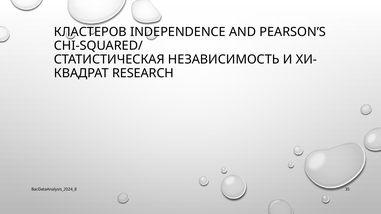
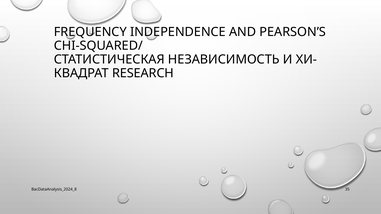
КЛАСТЕРОВ: КЛАСТЕРОВ -> FREQUENCY
